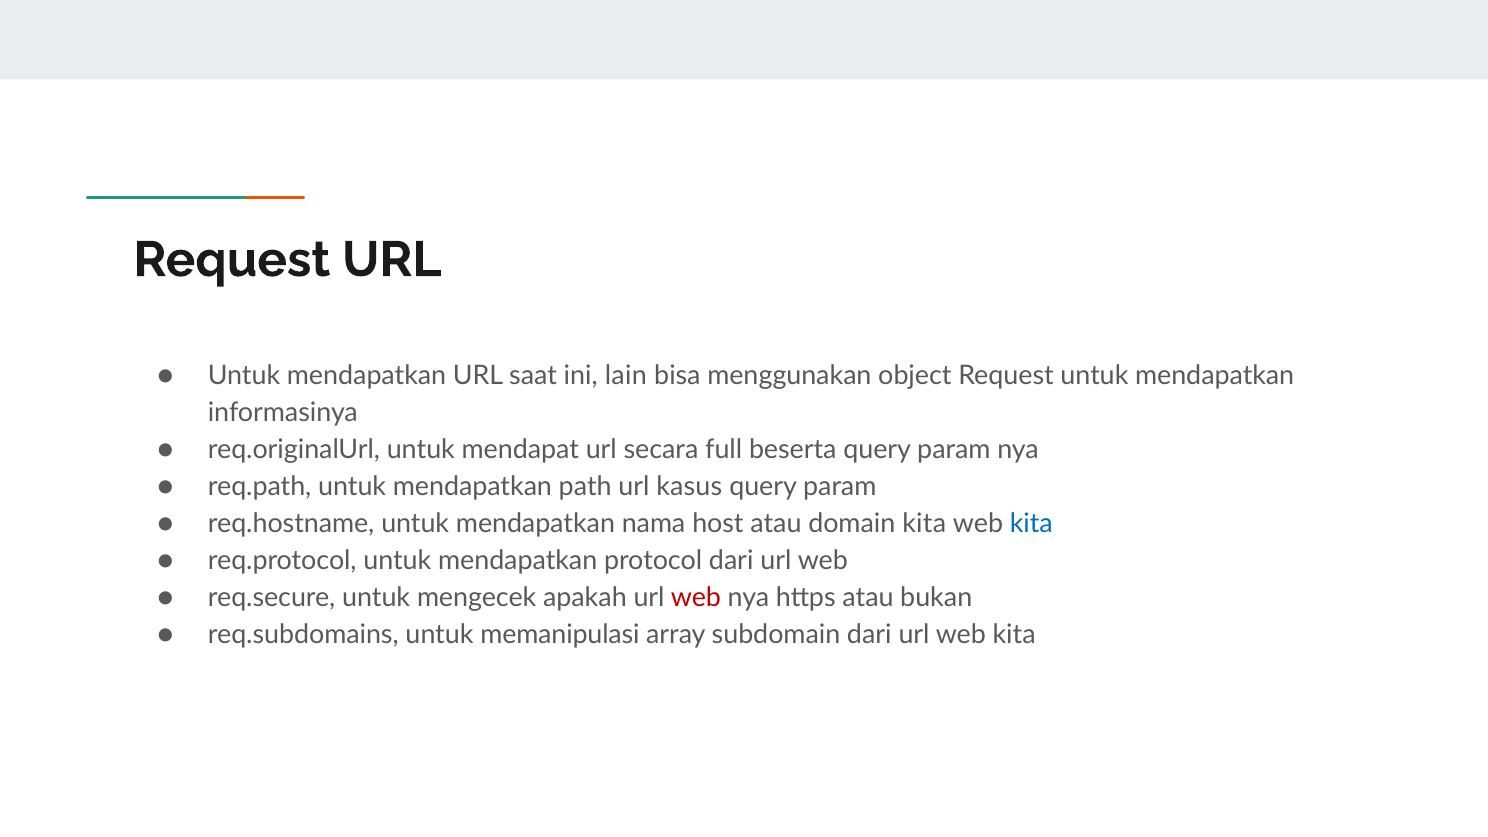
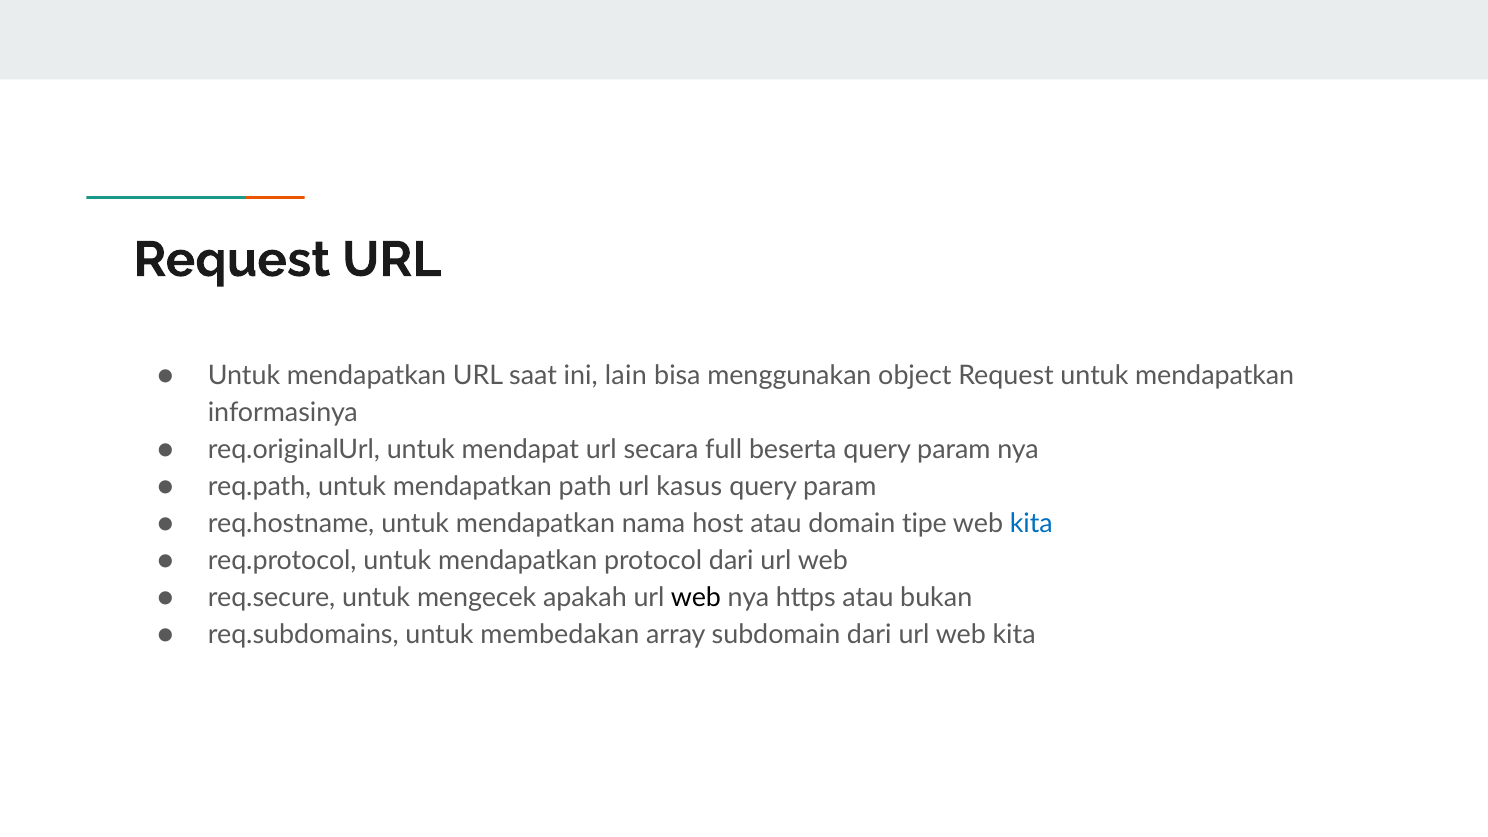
domain kita: kita -> tipe
web at (696, 598) colour: red -> black
memanipulasi: memanipulasi -> membedakan
